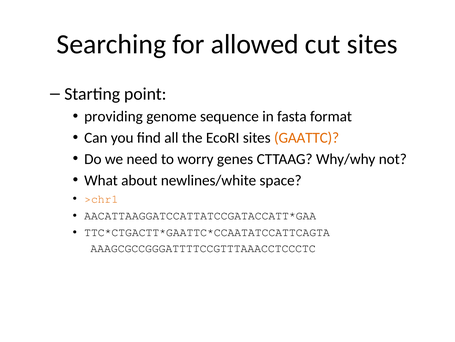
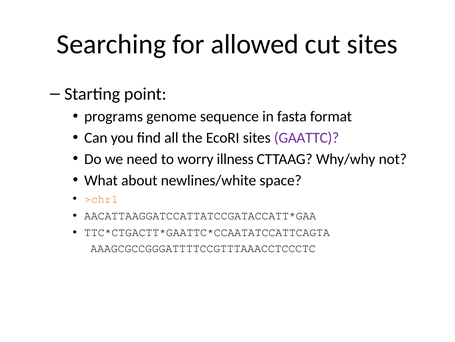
providing: providing -> programs
GAATTC colour: orange -> purple
genes: genes -> illness
